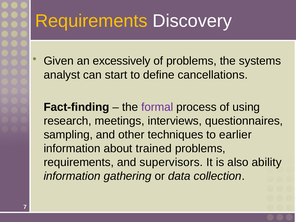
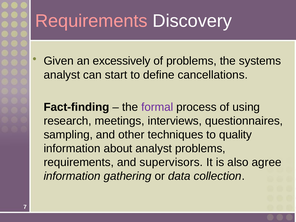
Requirements at (91, 21) colour: yellow -> pink
earlier: earlier -> quality
about trained: trained -> analyst
ability: ability -> agree
